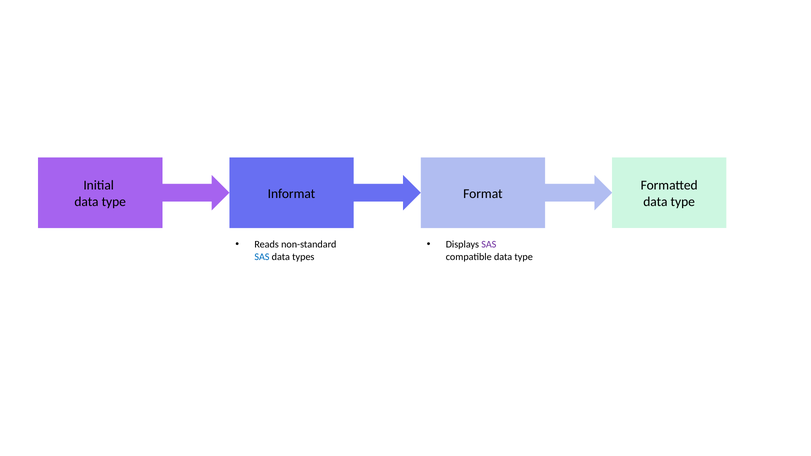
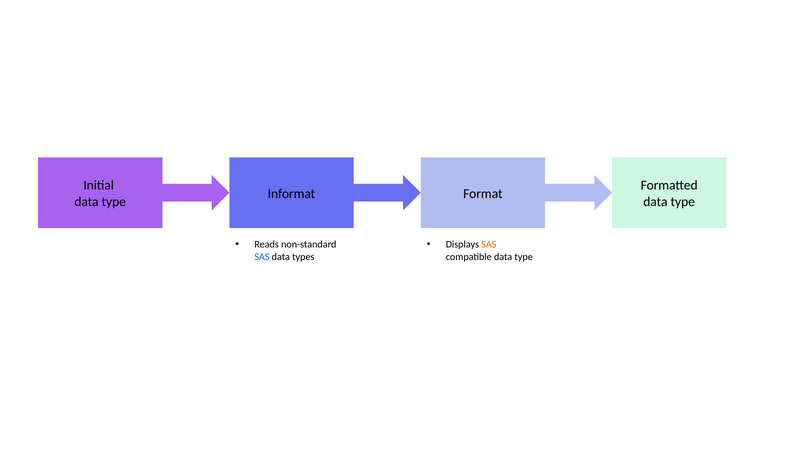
SAS at (489, 245) colour: purple -> orange
